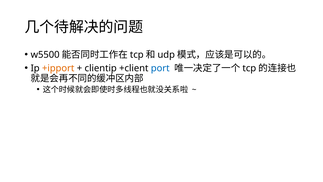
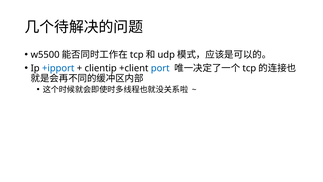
+ipport colour: orange -> blue
